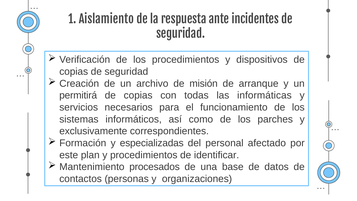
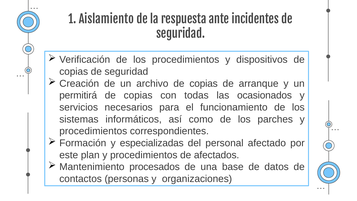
archivo de misión: misión -> copias
informáticas: informáticas -> ocasionados
exclusivamente at (93, 131): exclusivamente -> procedimientos
identificar: identificar -> afectados
